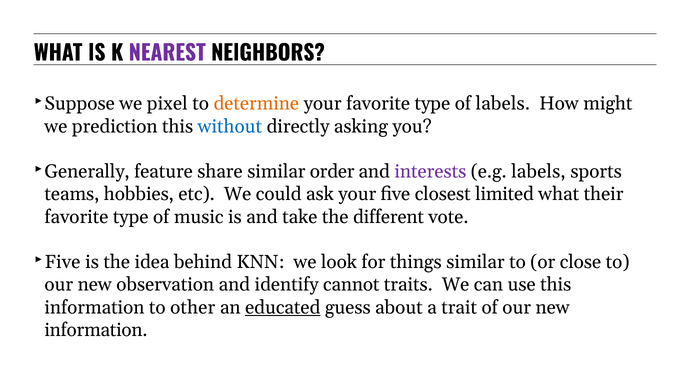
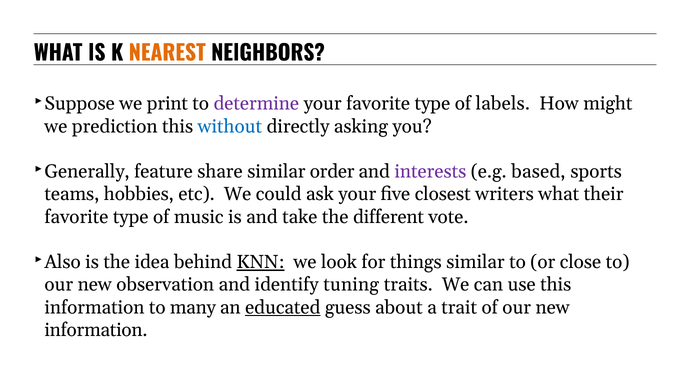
NEAREST colour: purple -> orange
pixel: pixel -> print
determine colour: orange -> purple
e.g labels: labels -> based
limited: limited -> writers
Five at (63, 262): Five -> Also
KNN underline: none -> present
cannot: cannot -> tuning
other: other -> many
